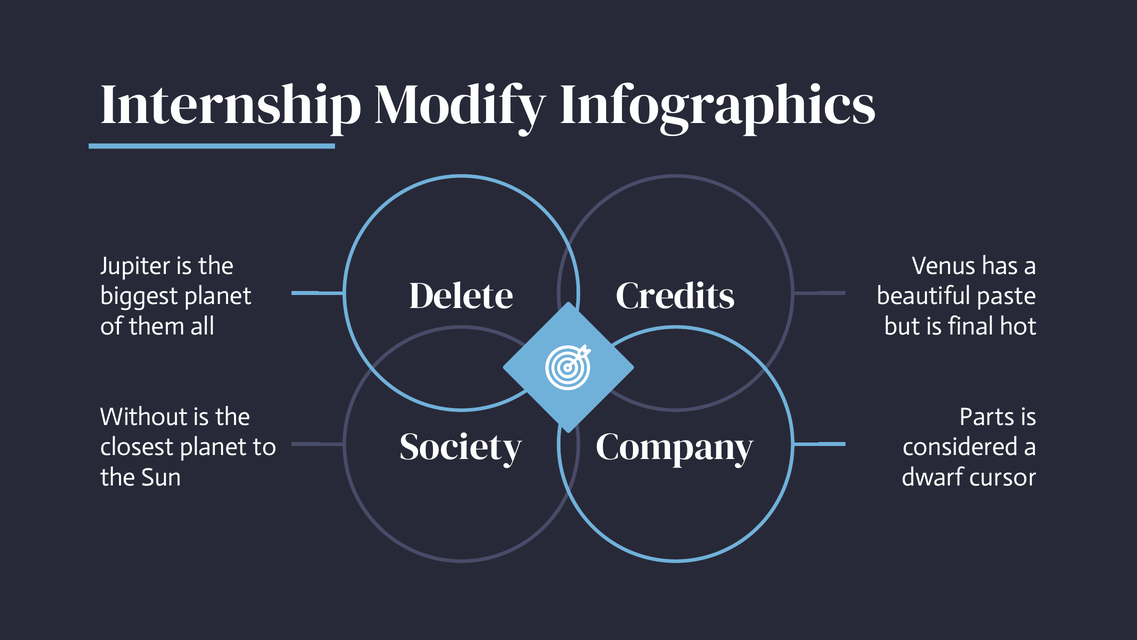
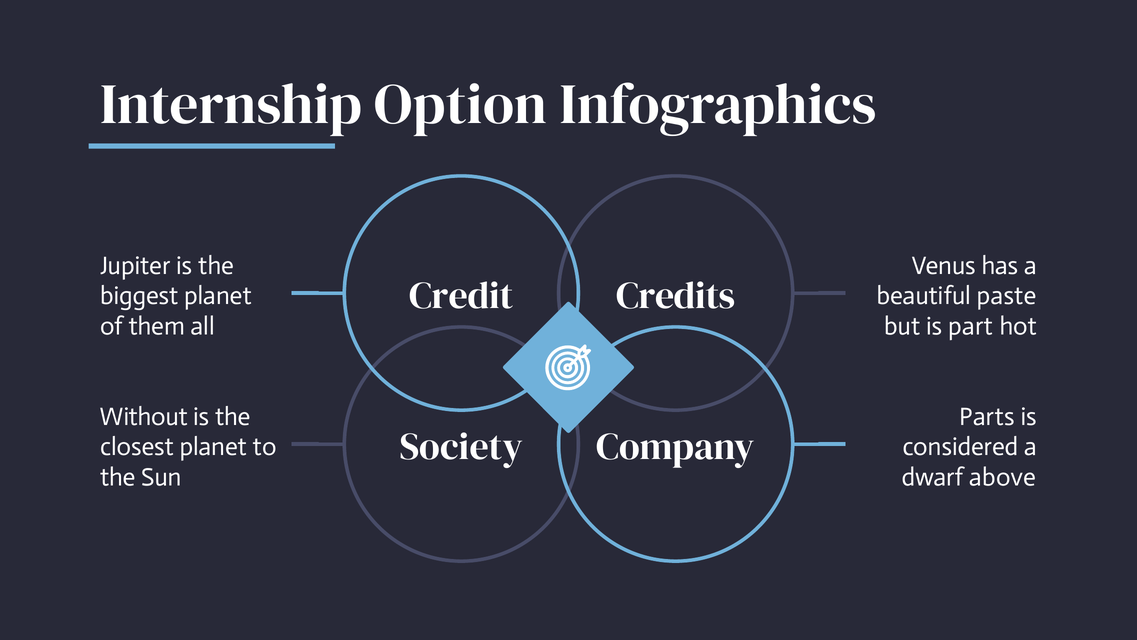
Modify: Modify -> Option
Delete: Delete -> Credit
final: final -> part
cursor: cursor -> above
